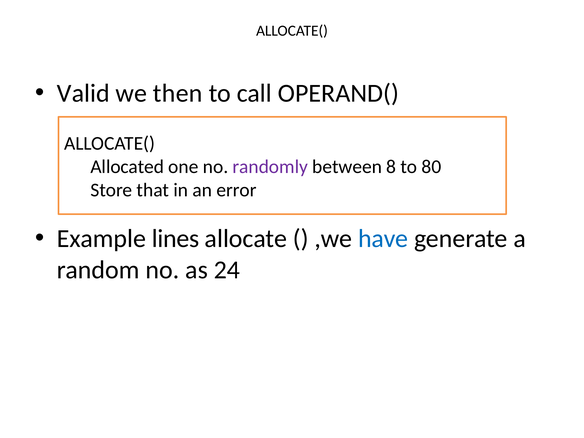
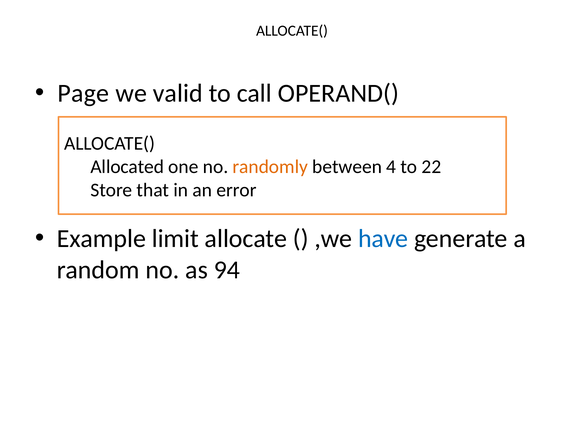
Valid: Valid -> Page
then: then -> valid
randomly colour: purple -> orange
8: 8 -> 4
80: 80 -> 22
lines: lines -> limit
24: 24 -> 94
